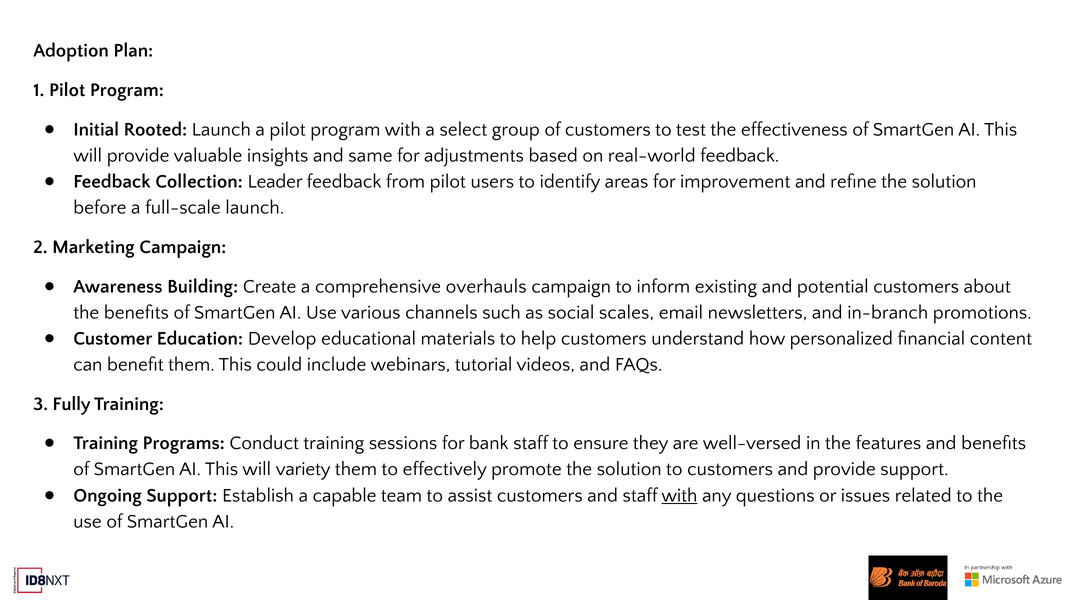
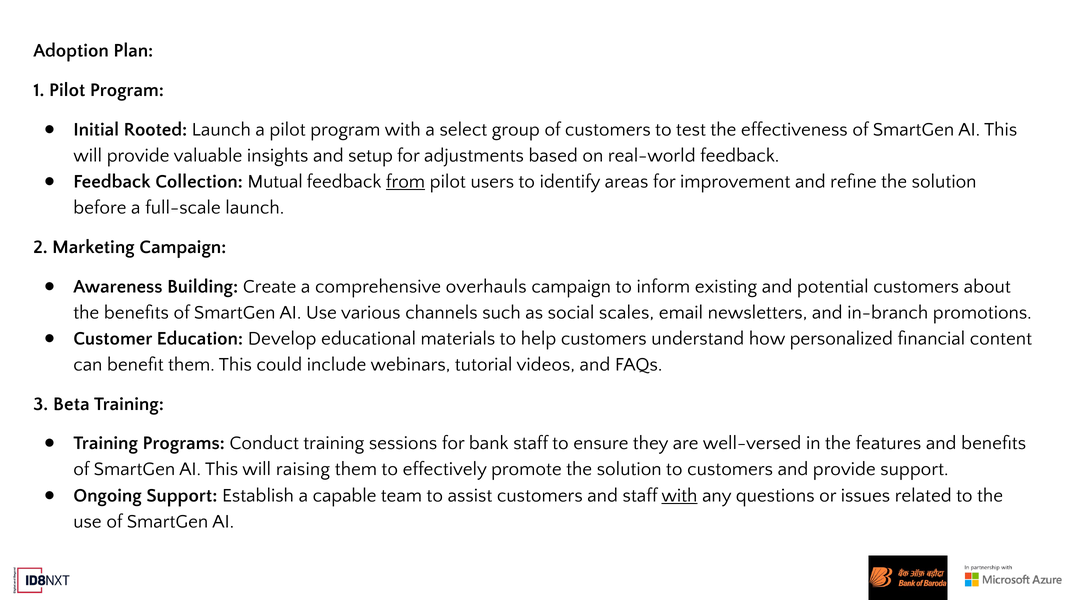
same: same -> setup
Leader: Leader -> Mutual
from underline: none -> present
Fully: Fully -> Beta
variety: variety -> raising
